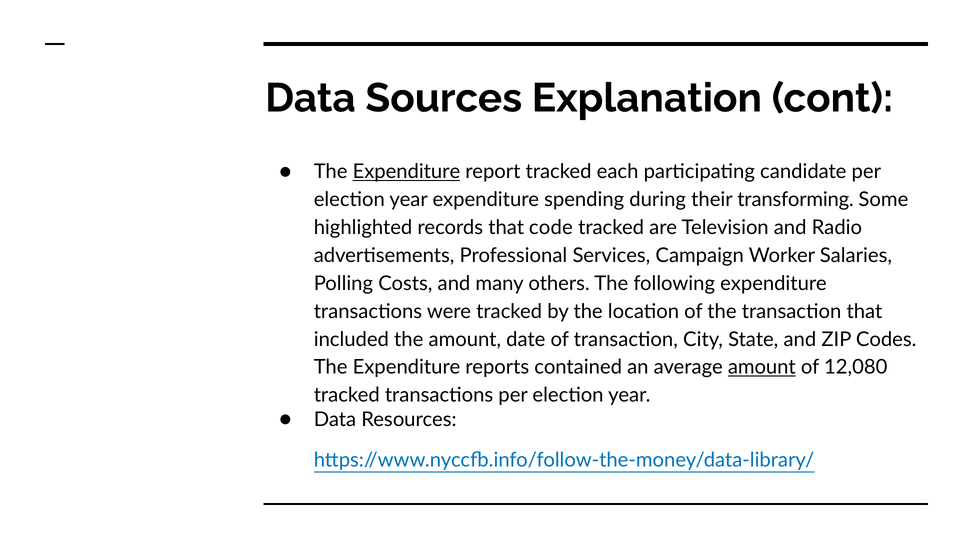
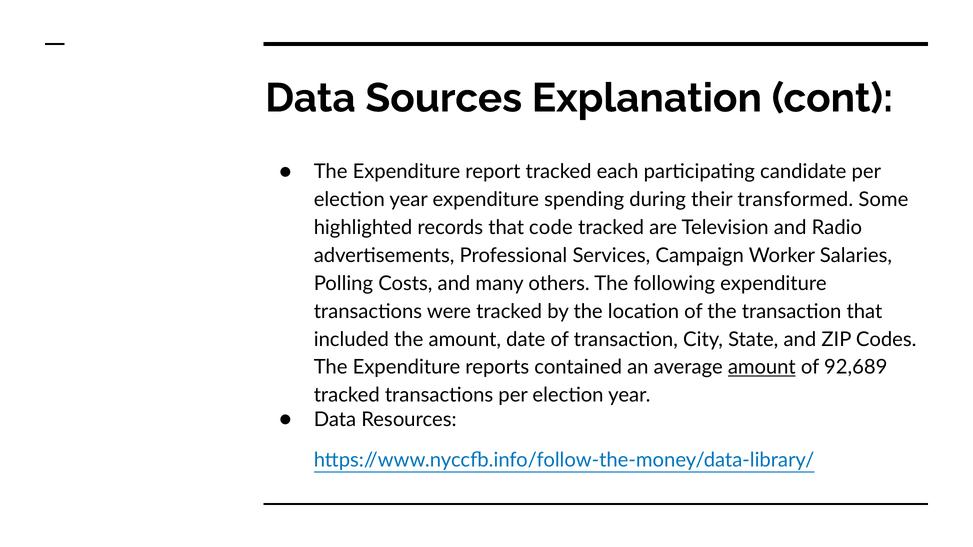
Expenditure at (406, 172) underline: present -> none
transforming: transforming -> transformed
12,080: 12,080 -> 92,689
